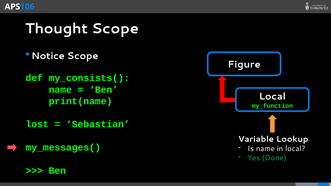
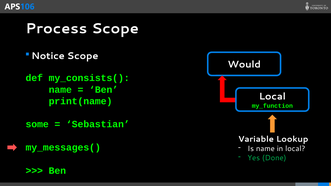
Thought: Thought -> Process
Figure: Figure -> Would
lost: lost -> some
